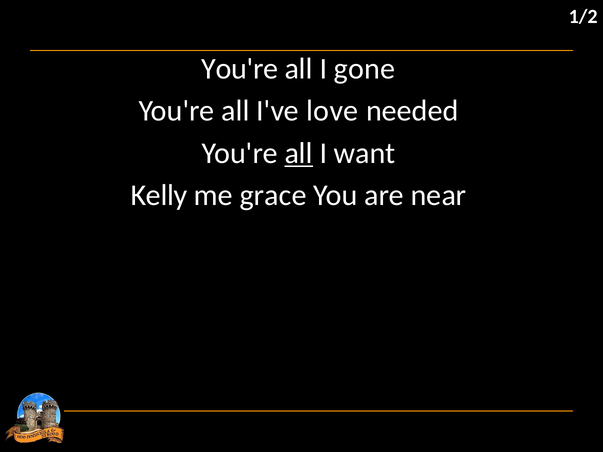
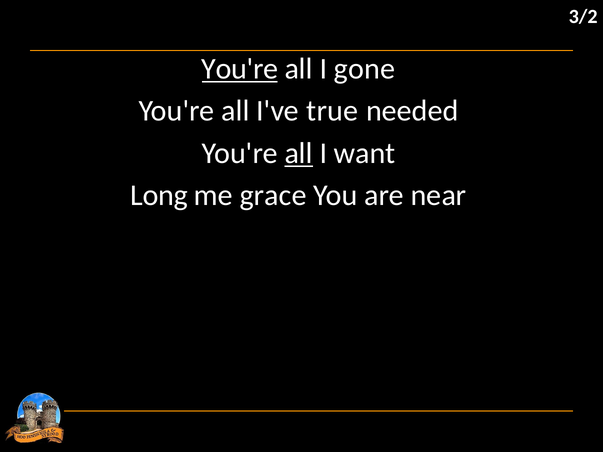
1/2: 1/2 -> 3/2
You're at (240, 69) underline: none -> present
love: love -> true
Kelly: Kelly -> Long
